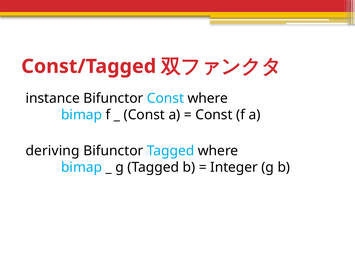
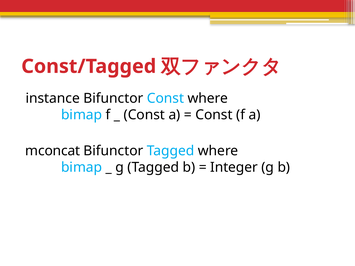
deriving: deriving -> mconcat
